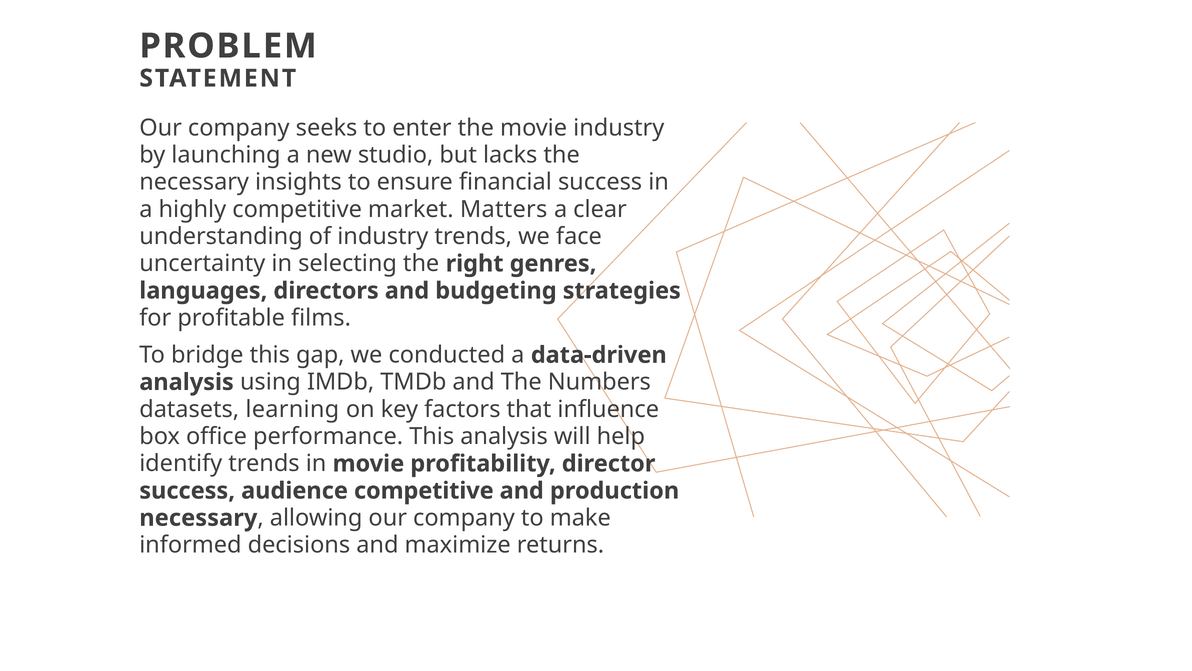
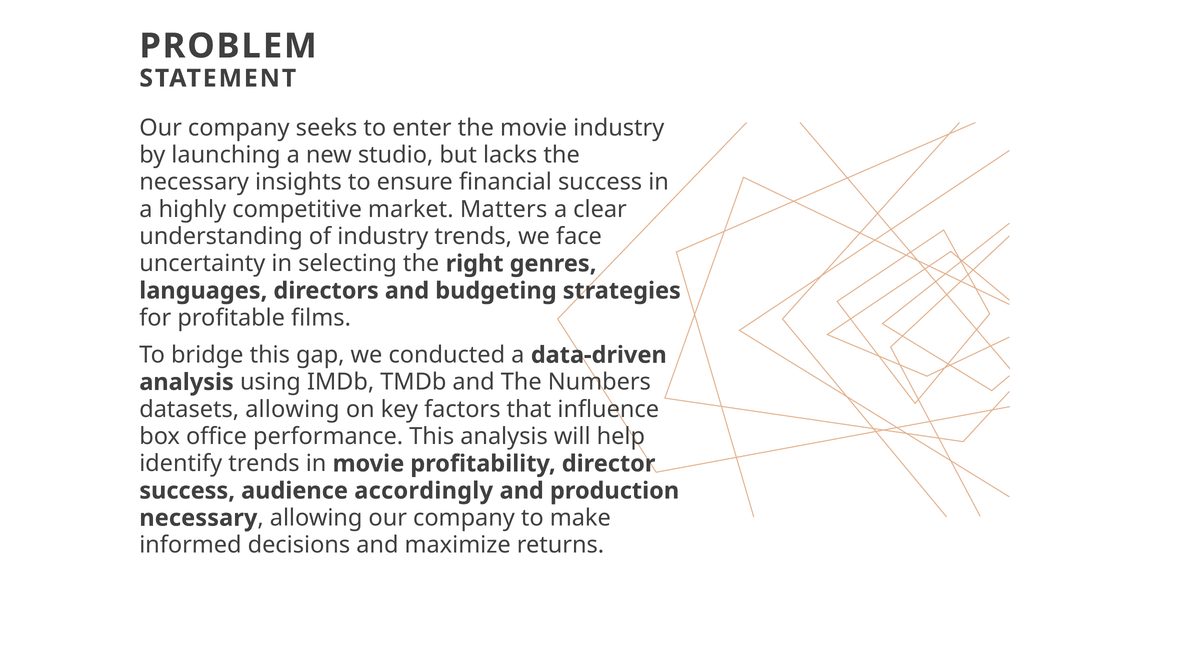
datasets learning: learning -> allowing
audience competitive: competitive -> accordingly
